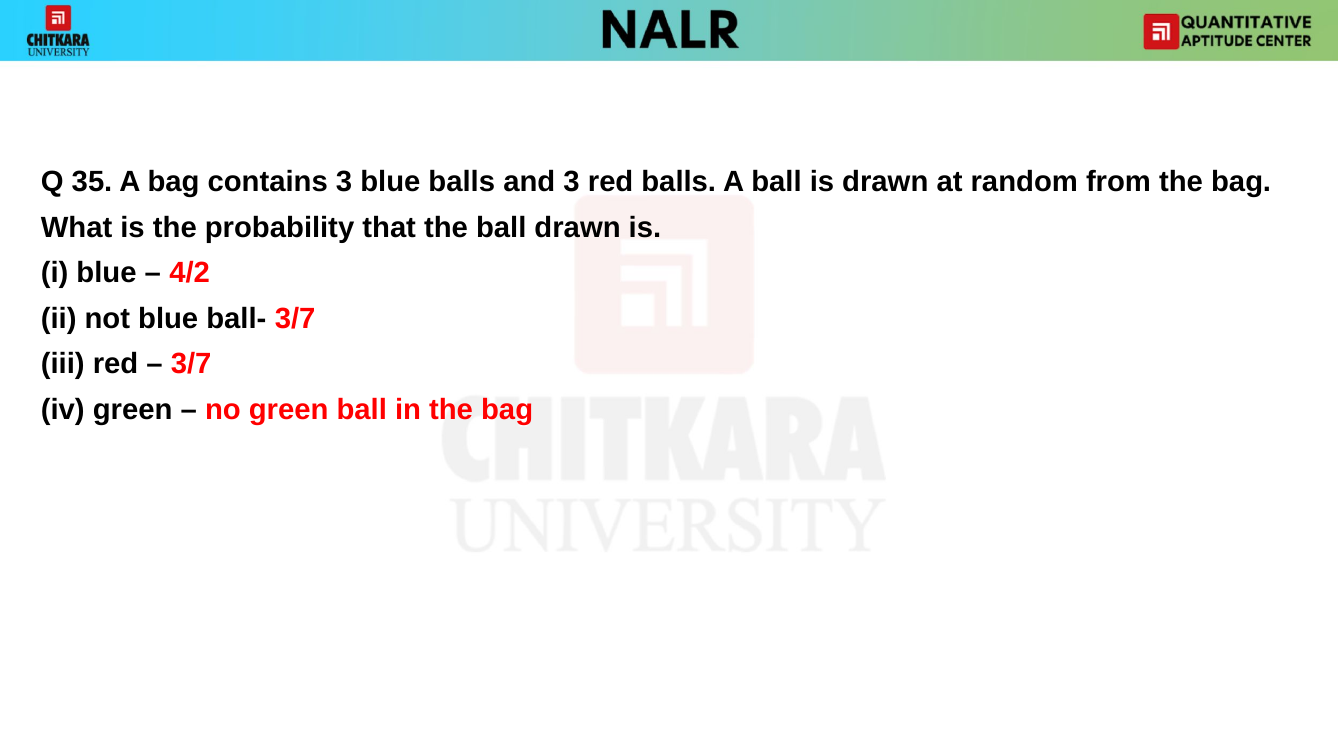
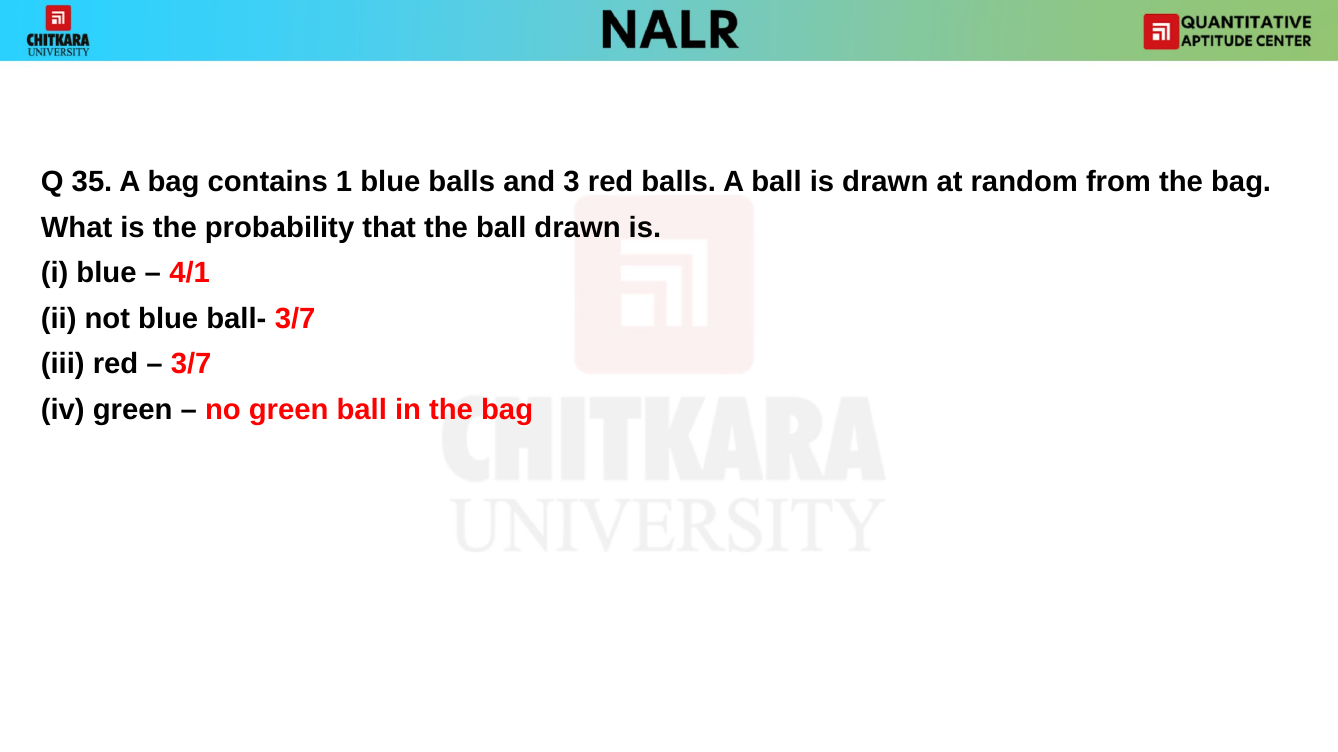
contains 3: 3 -> 1
4/2: 4/2 -> 4/1
